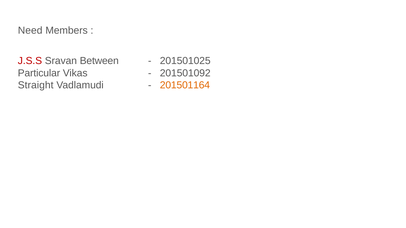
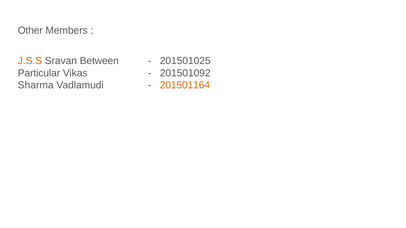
Need: Need -> Other
J.S.S colour: red -> orange
Straight: Straight -> Sharma
